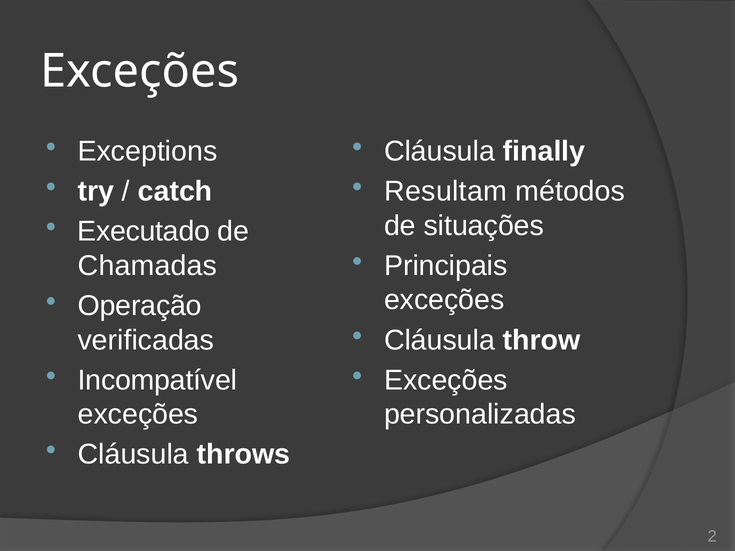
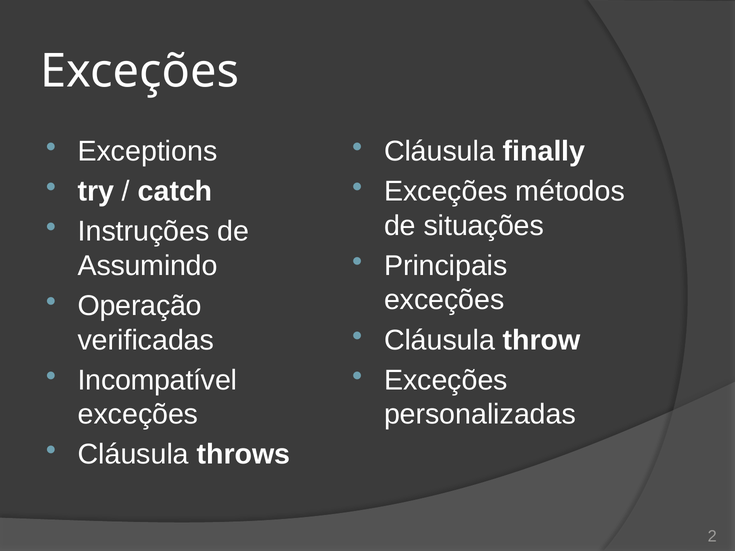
Resultam at (446, 192): Resultam -> Exceções
Executado: Executado -> Instruções
Chamadas: Chamadas -> Assumindo
